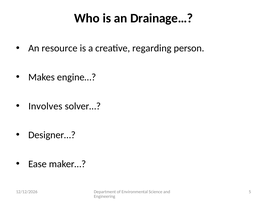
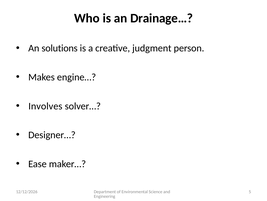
resource: resource -> solutions
regarding: regarding -> judgment
